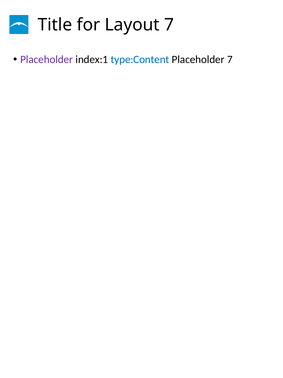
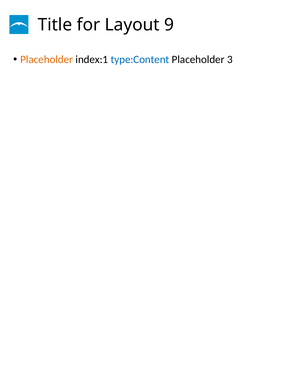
Layout 7: 7 -> 9
Placeholder at (47, 59) colour: purple -> orange
Placeholder 7: 7 -> 3
